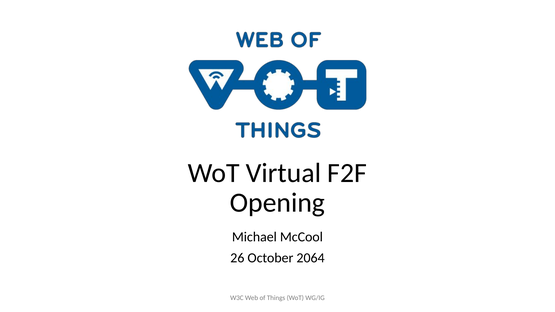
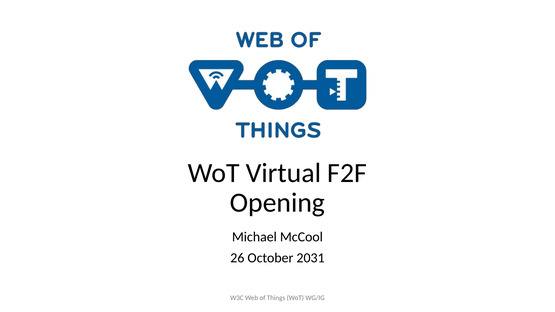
2064: 2064 -> 2031
